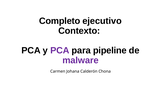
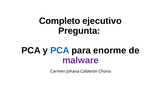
Contexto: Contexto -> Pregunta
PCA at (60, 50) colour: purple -> blue
pipeline: pipeline -> enorme
